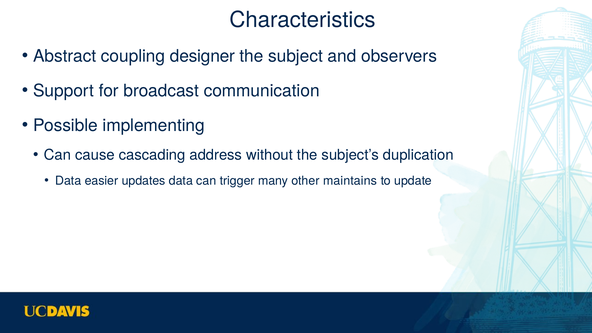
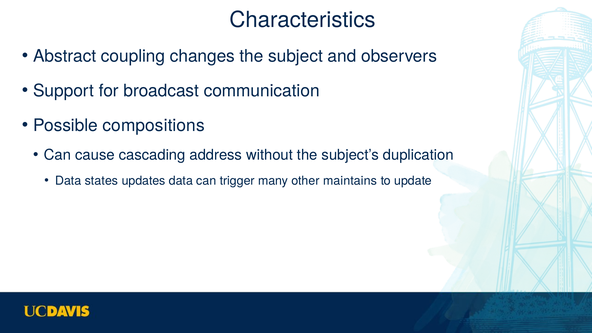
designer: designer -> changes
implementing: implementing -> compositions
easier: easier -> states
